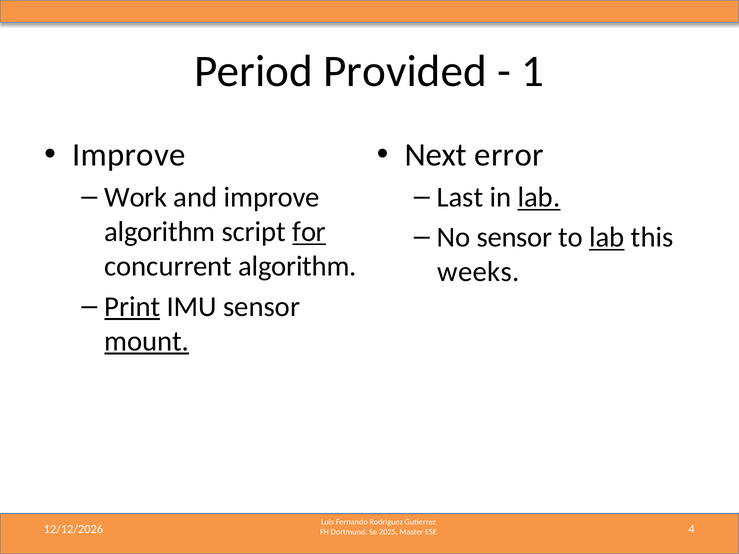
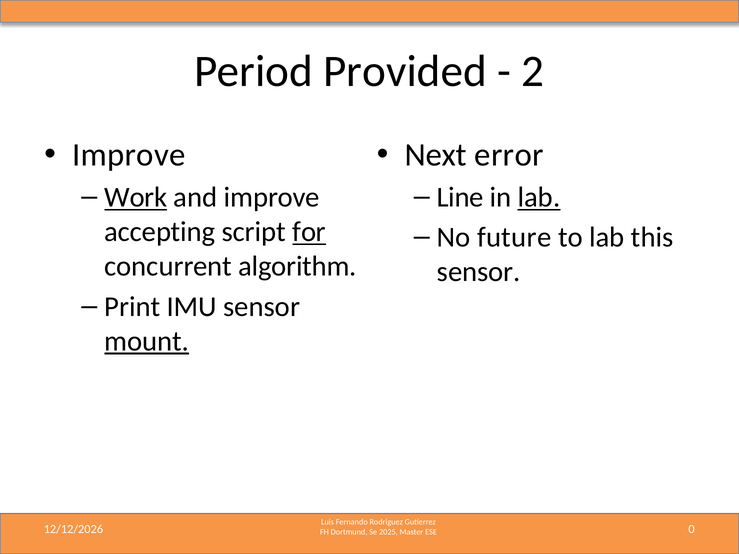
1: 1 -> 2
Last: Last -> Line
Work underline: none -> present
algorithm at (160, 232): algorithm -> accepting
No sensor: sensor -> future
lab at (607, 238) underline: present -> none
weeks at (478, 272): weeks -> sensor
Print underline: present -> none
4: 4 -> 0
